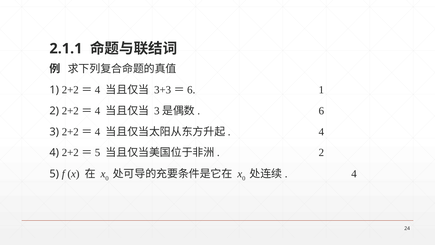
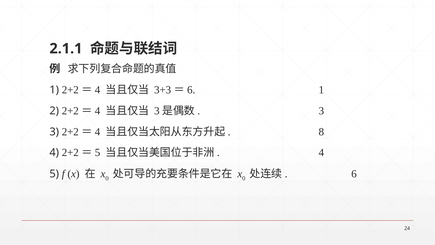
6 at (321, 111): 6 -> 3
4 at (321, 132): 4 -> 8
2 at (321, 152): 2 -> 4
4 at (354, 174): 4 -> 6
